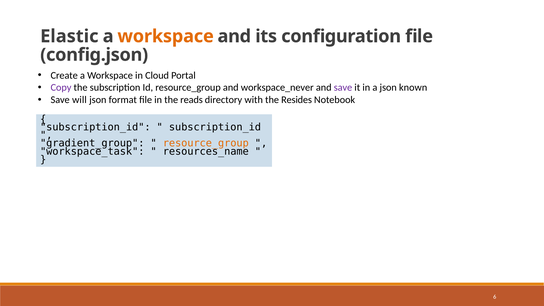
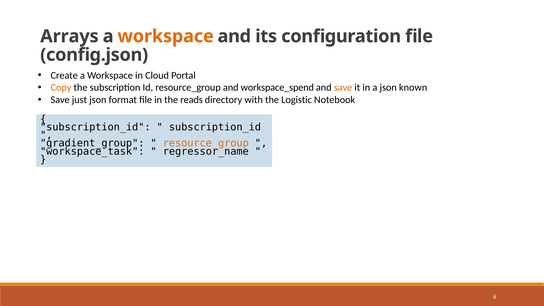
Elastic: Elastic -> Arrays
Copy colour: purple -> orange
workspace_never: workspace_never -> workspace_spend
save at (343, 88) colour: purple -> orange
will: will -> just
Resides: Resides -> Logistic
resources_name: resources_name -> regressor_name
